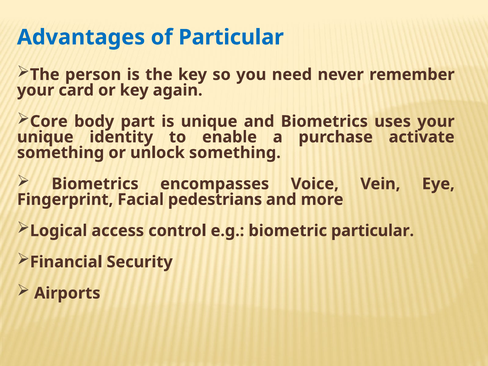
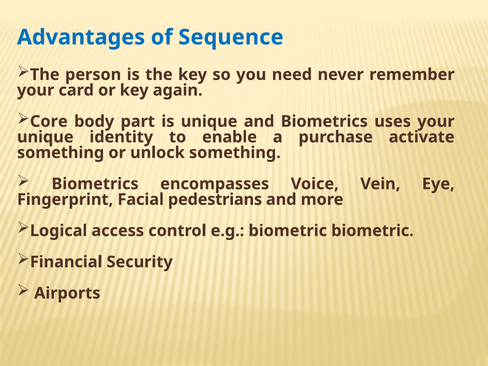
of Particular: Particular -> Sequence
biometric particular: particular -> biometric
